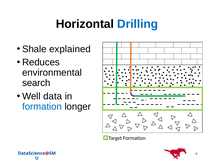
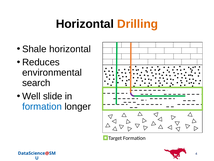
Drilling colour: blue -> orange
Shale explained: explained -> horizontal
data: data -> slide
